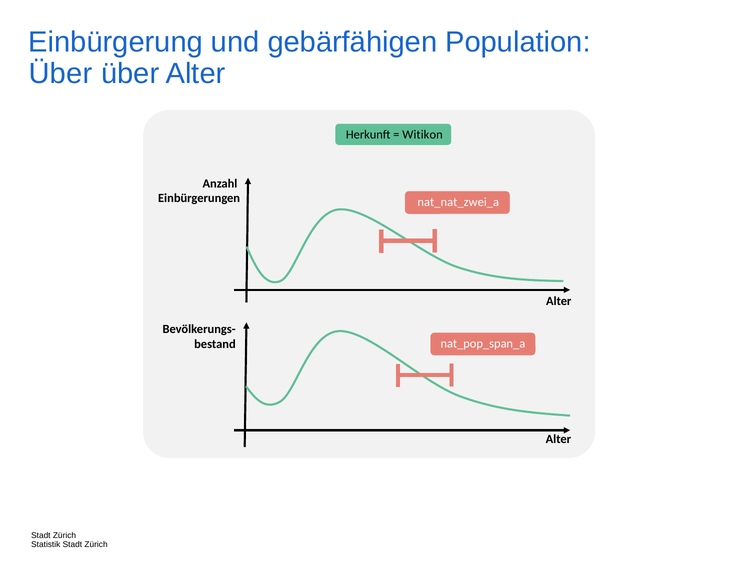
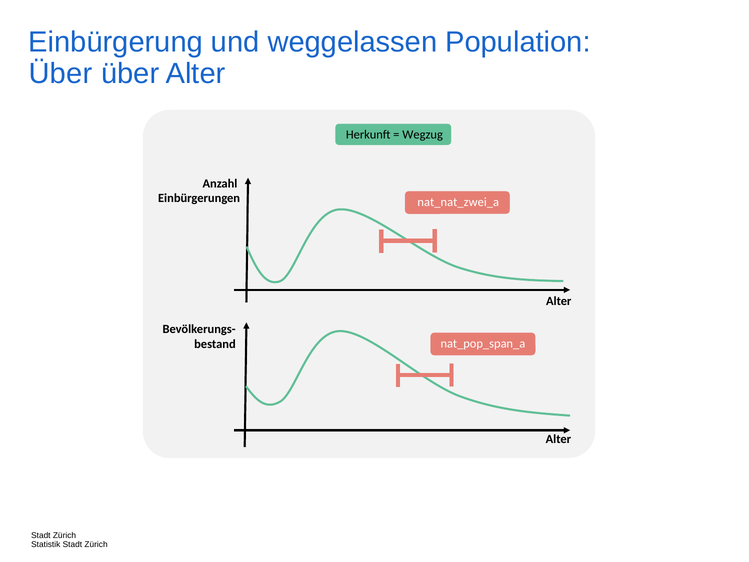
gebärfähigen: gebärfähigen -> weggelassen
Witikon: Witikon -> Wegzug
